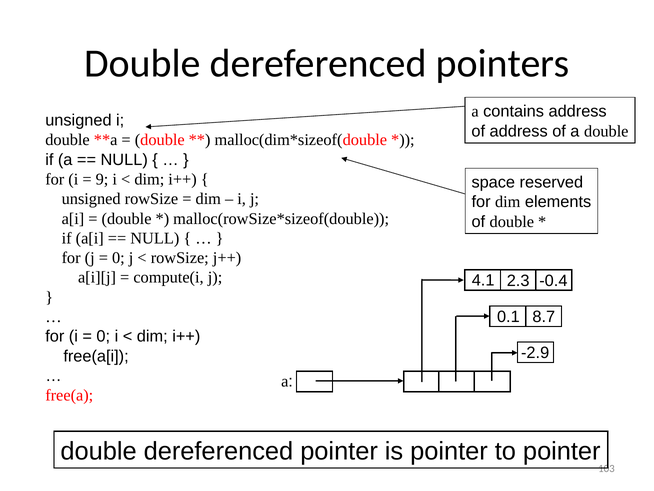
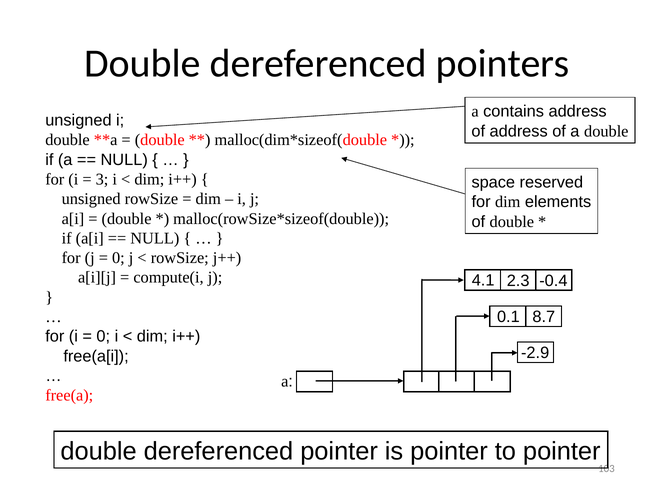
9: 9 -> 3
